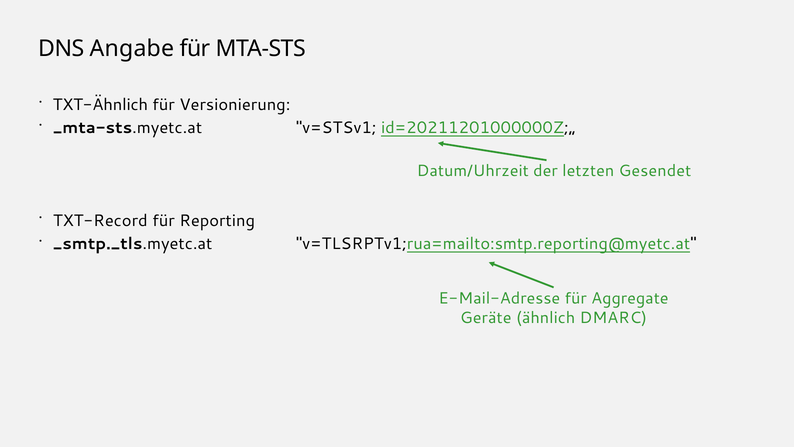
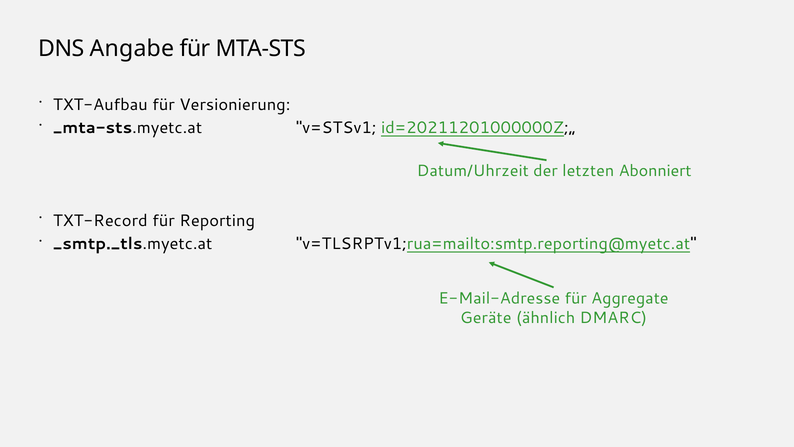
TXT-Ähnlich: TXT-Ähnlich -> TXT-Aufbau
Gesendet: Gesendet -> Abonniert
